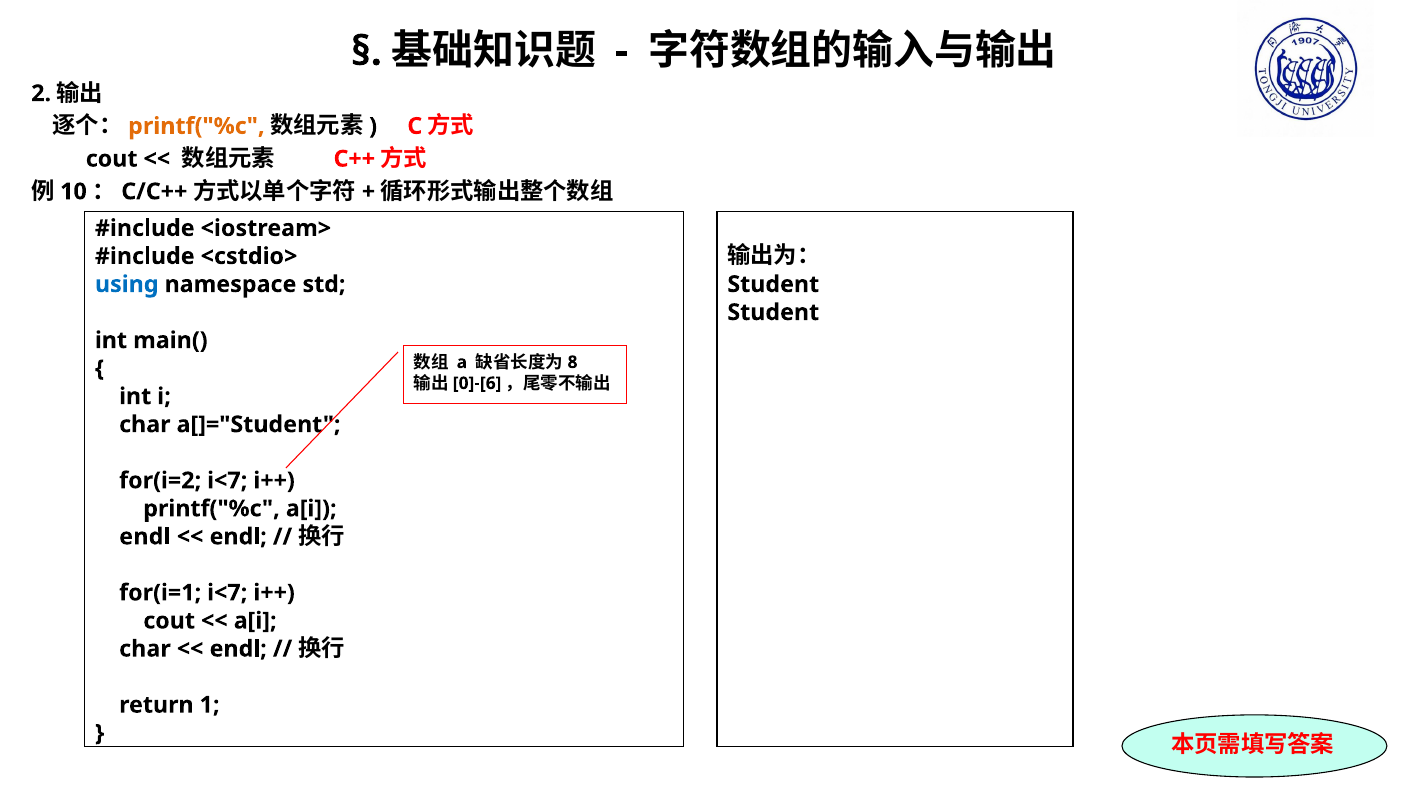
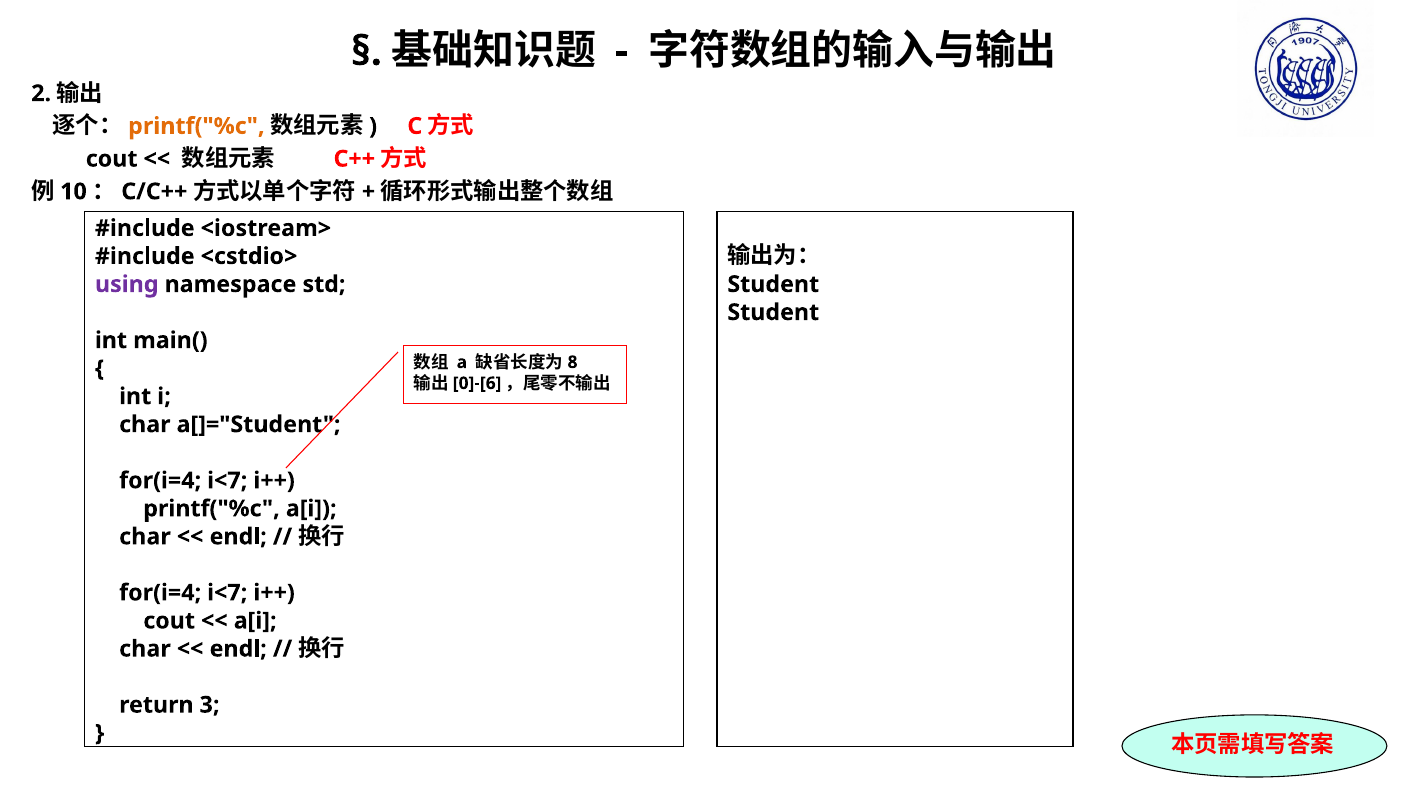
using colour: blue -> purple
for(i=2 at (160, 480): for(i=2 -> for(i=4
endl at (145, 536): endl -> char
for(i=1 at (160, 592): for(i=1 -> for(i=4
1: 1 -> 3
